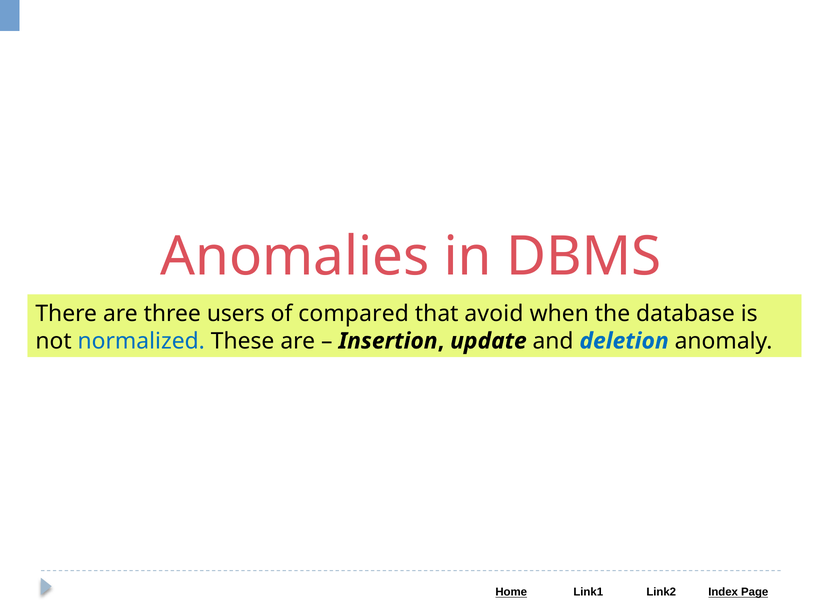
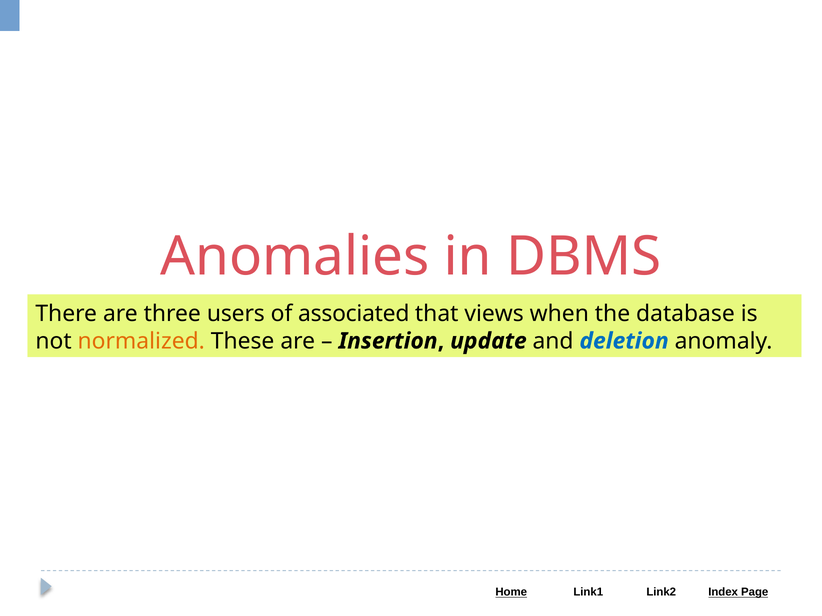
compared: compared -> associated
avoid: avoid -> views
normalized colour: blue -> orange
